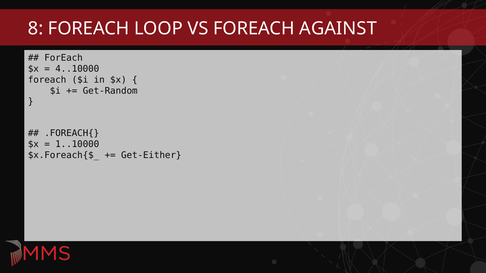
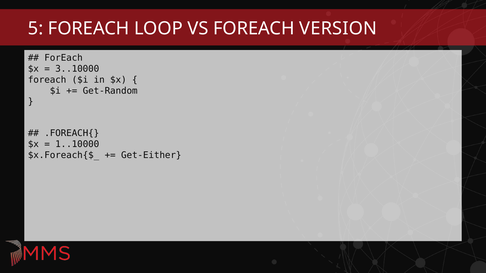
8: 8 -> 5
AGAINST: AGAINST -> VERSION
4..10000: 4..10000 -> 3..10000
